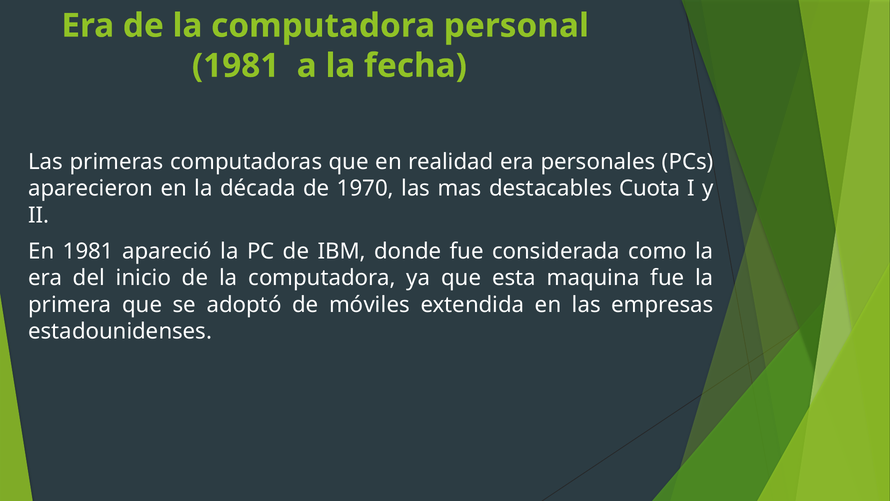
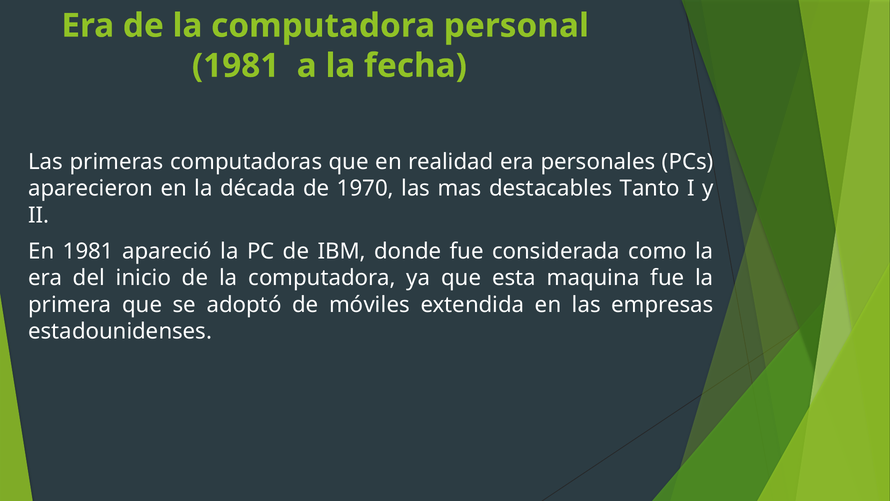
Cuota: Cuota -> Tanto
